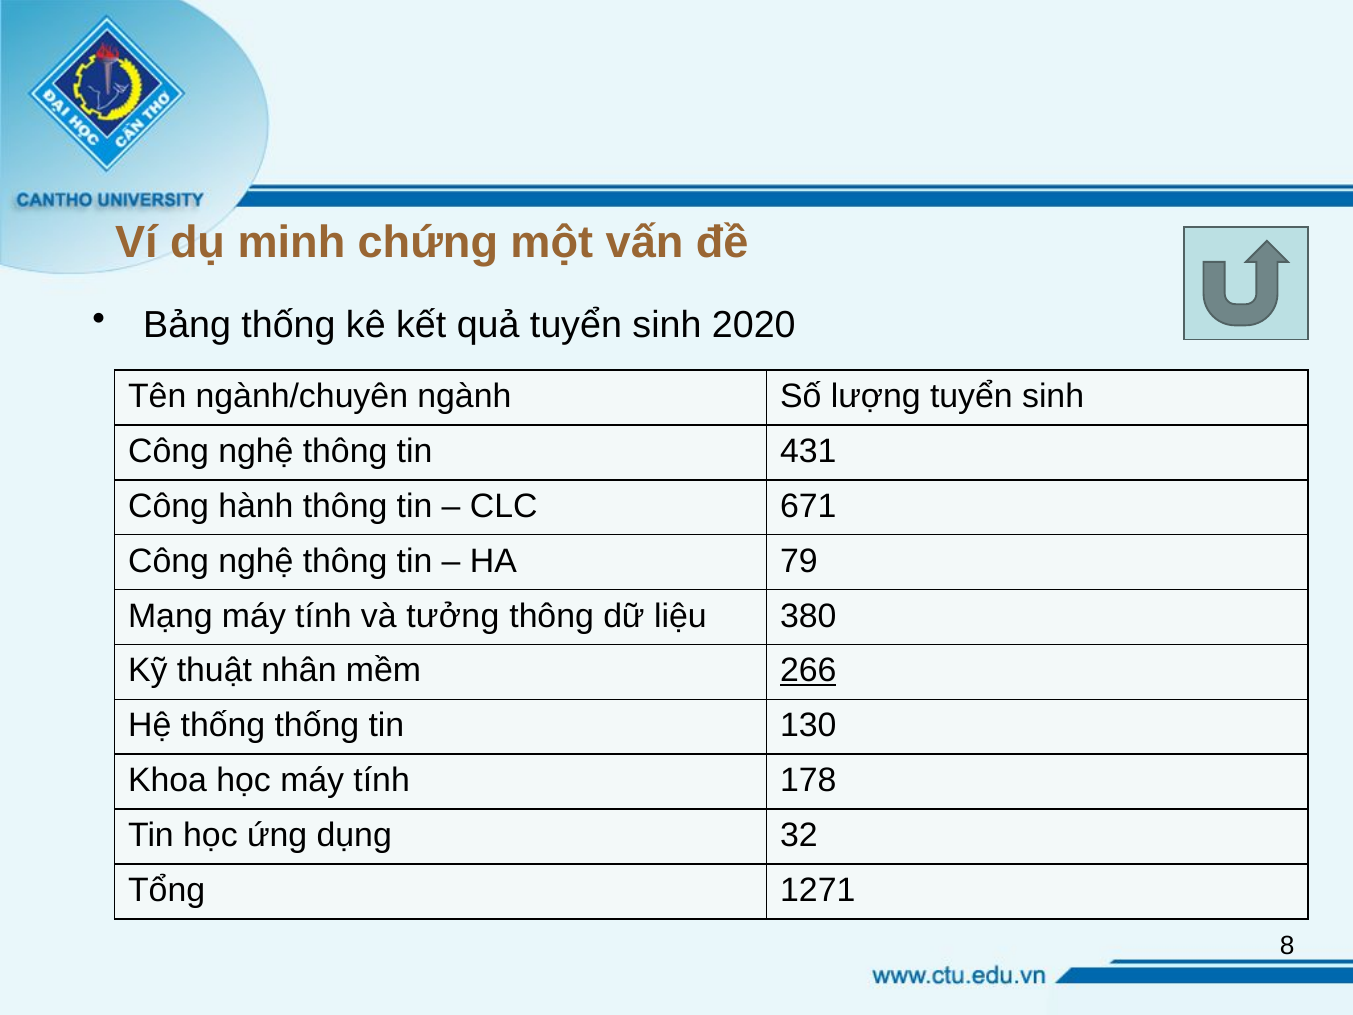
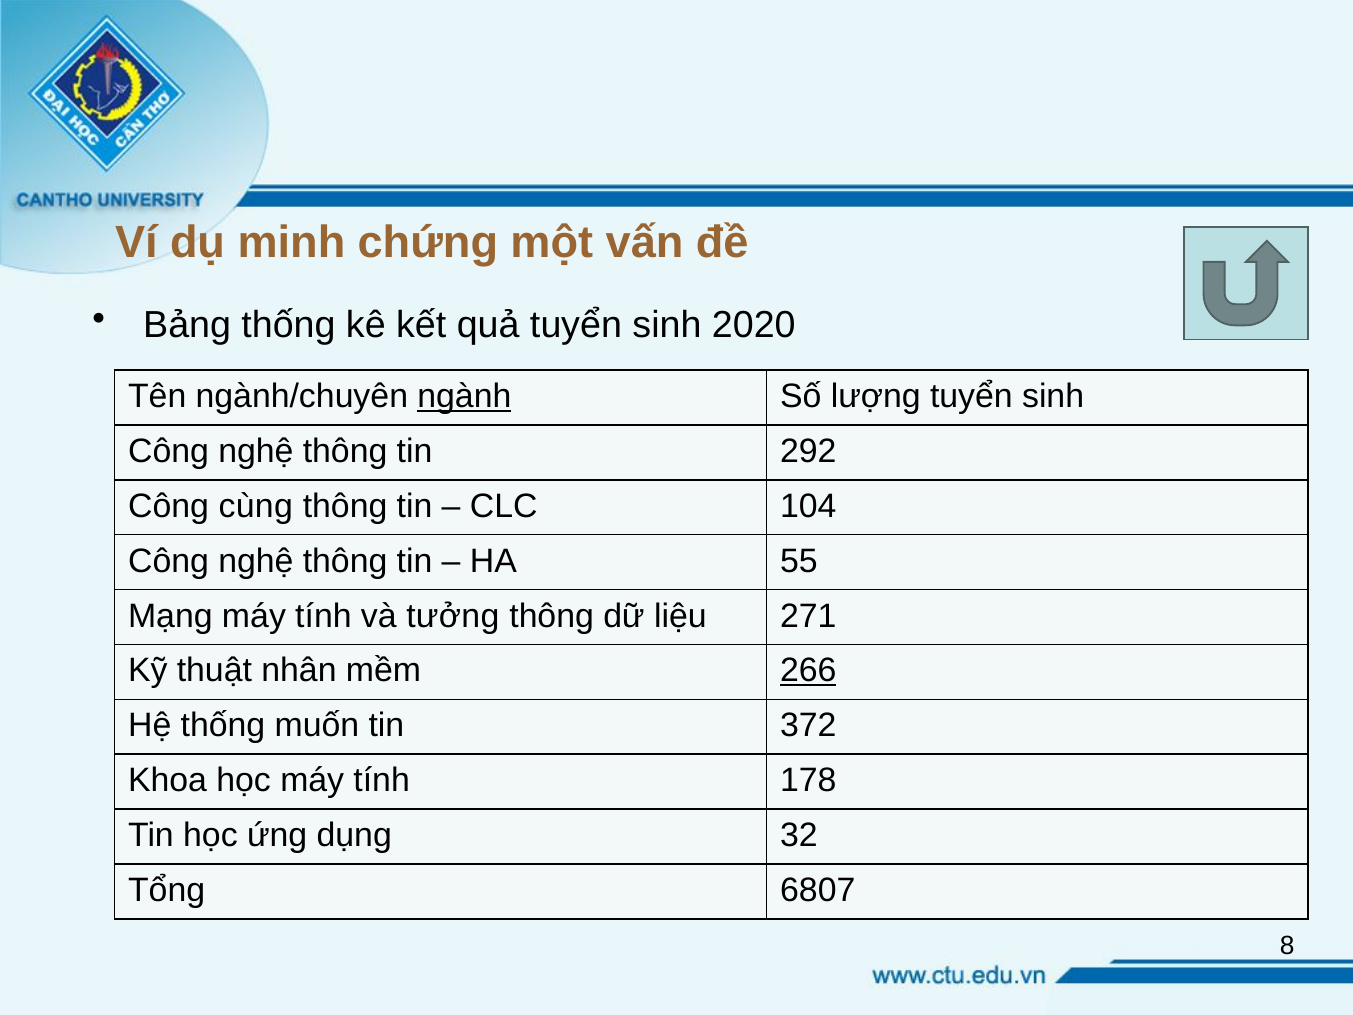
ngành underline: none -> present
431: 431 -> 292
hành: hành -> cùng
671: 671 -> 104
79: 79 -> 55
380: 380 -> 271
thống thống: thống -> muốn
130: 130 -> 372
1271: 1271 -> 6807
